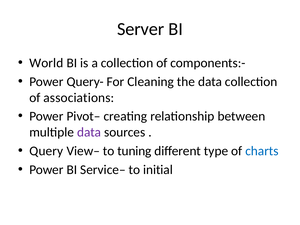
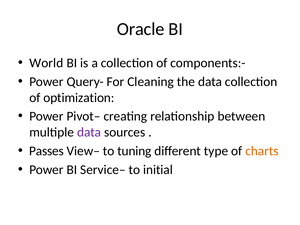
Server: Server -> Oracle
associations: associations -> optimization
Query: Query -> Passes
charts colour: blue -> orange
